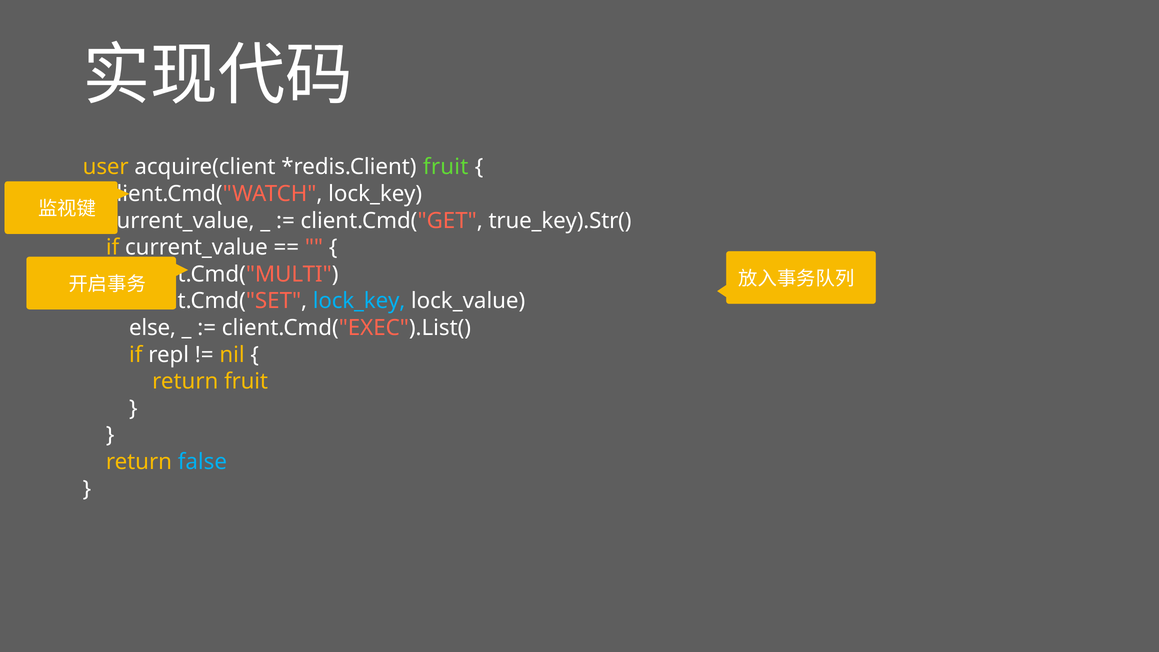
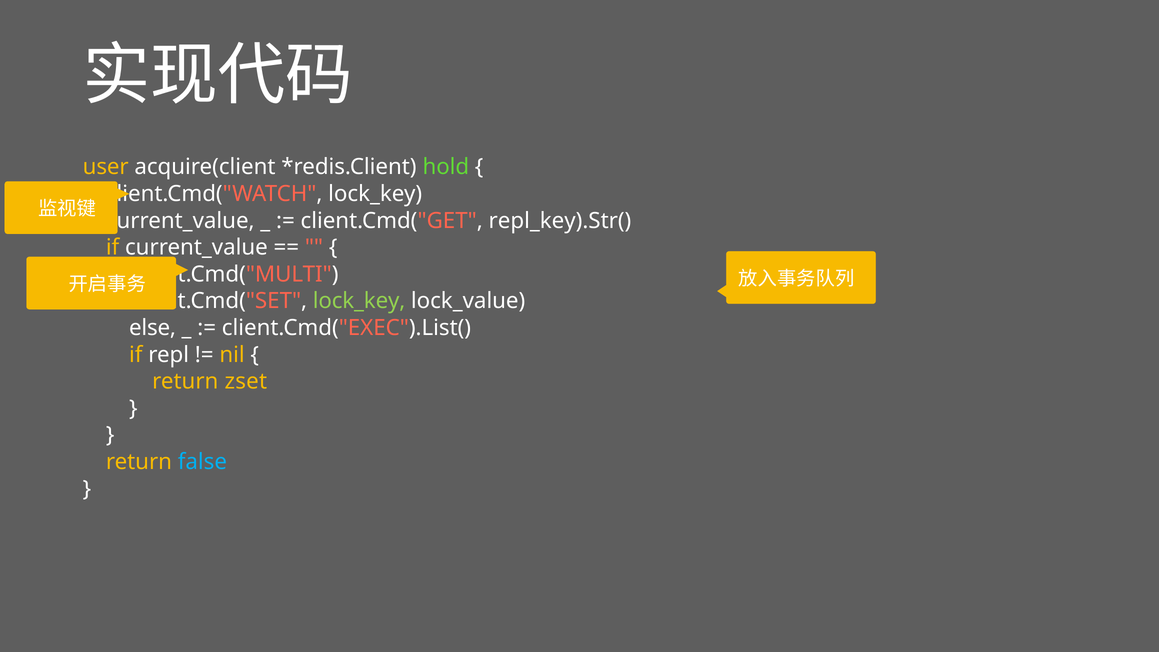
fruit at (446, 167): fruit -> hold
true_key).Str(: true_key).Str( -> repl_key).Str(
lock_key at (359, 301) colour: light blue -> light green
return fruit: fruit -> zset
